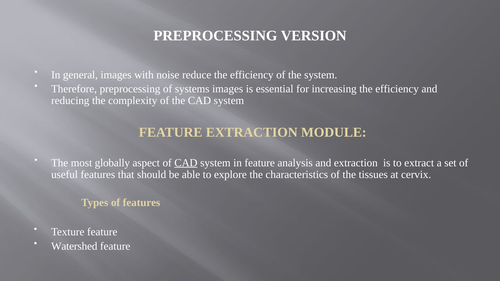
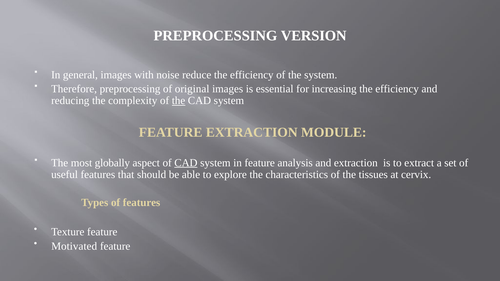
systems: systems -> original
the at (179, 101) underline: none -> present
Watershed: Watershed -> Motivated
